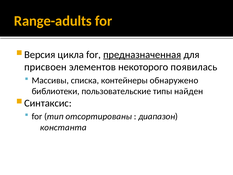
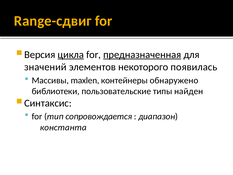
Range-adults: Range-adults -> Range-сдвиг
цикла underline: none -> present
присвоен: присвоен -> значений
списка: списка -> maxlen
отсортированы: отсортированы -> сопровождается
